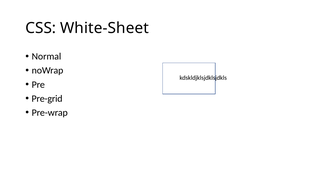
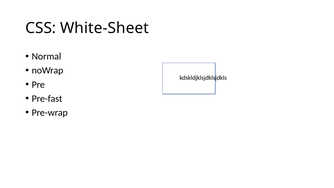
Pre-grid: Pre-grid -> Pre-fast
